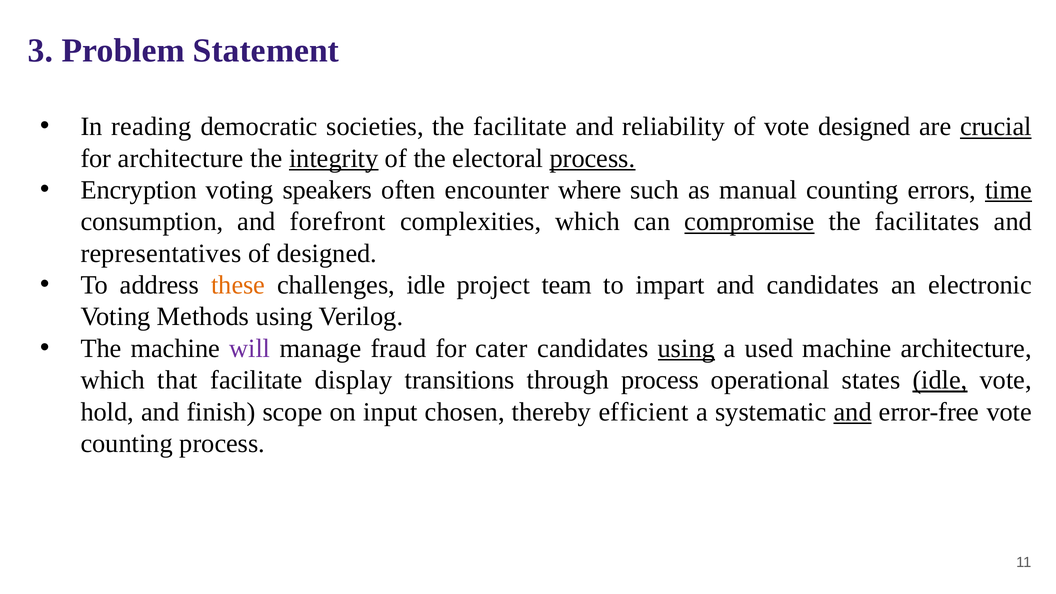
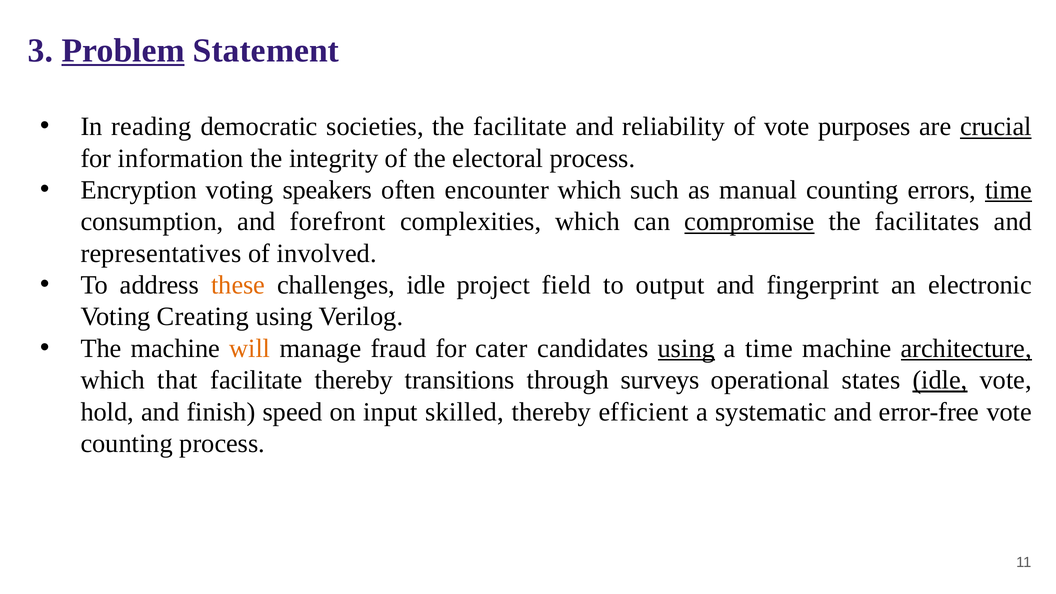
Problem underline: none -> present
vote designed: designed -> purposes
for architecture: architecture -> information
integrity underline: present -> none
process at (592, 158) underline: present -> none
encounter where: where -> which
of designed: designed -> involved
team: team -> field
impart: impart -> output
and candidates: candidates -> fingerprint
Methods: Methods -> Creating
will colour: purple -> orange
a used: used -> time
architecture at (966, 348) underline: none -> present
facilitate display: display -> thereby
through process: process -> surveys
scope: scope -> speed
chosen: chosen -> skilled
and at (853, 412) underline: present -> none
